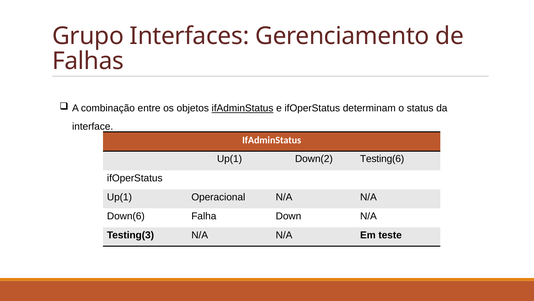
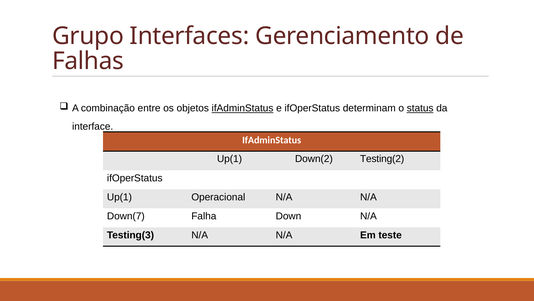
status underline: none -> present
Testing(6: Testing(6 -> Testing(2
Down(6: Down(6 -> Down(7
